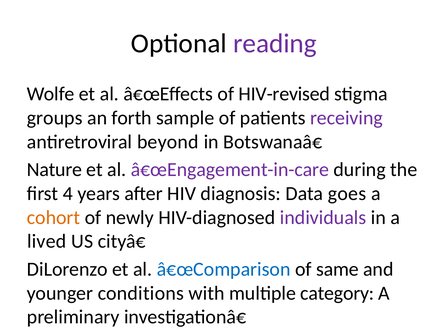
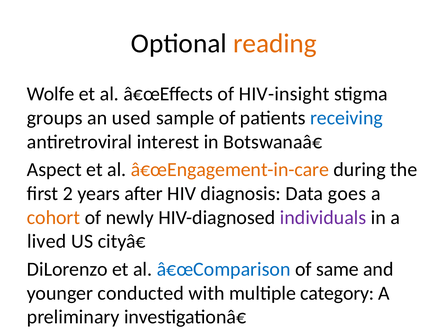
reading colour: purple -> orange
HIV-revised: HIV-revised -> HIV-insight
forth: forth -> used
receiving colour: purple -> blue
beyond: beyond -> interest
Nature: Nature -> Aspect
â€œEngagement-in-care colour: purple -> orange
4: 4 -> 2
conditions: conditions -> conducted
